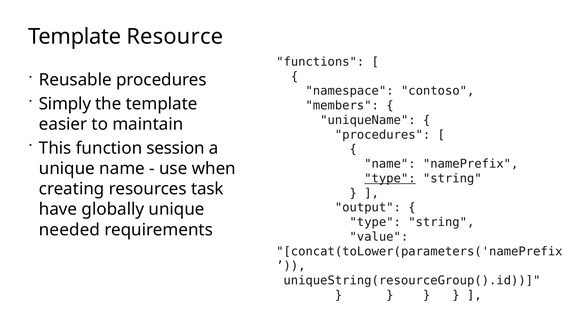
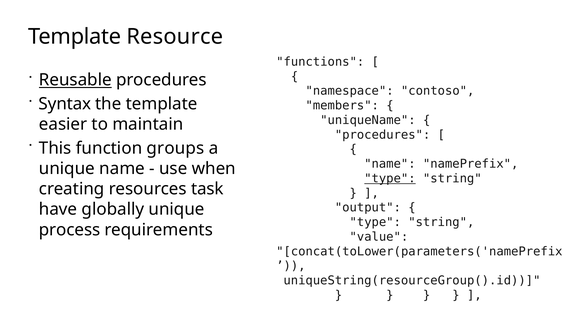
Reusable underline: none -> present
Simply: Simply -> Syntax
session: session -> groups
needed: needed -> process
